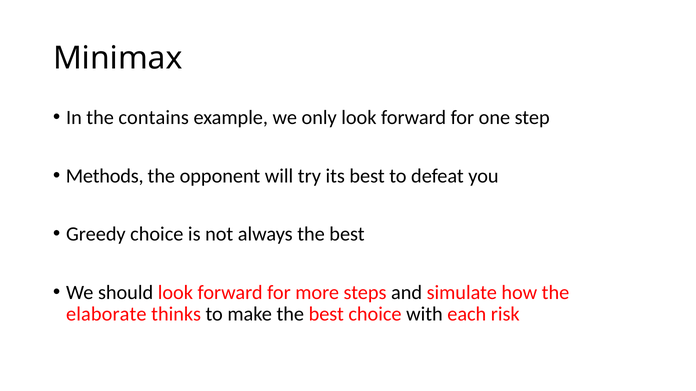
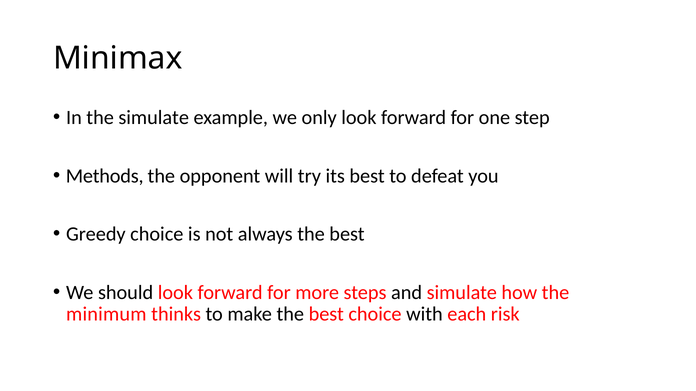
the contains: contains -> simulate
elaborate: elaborate -> minimum
